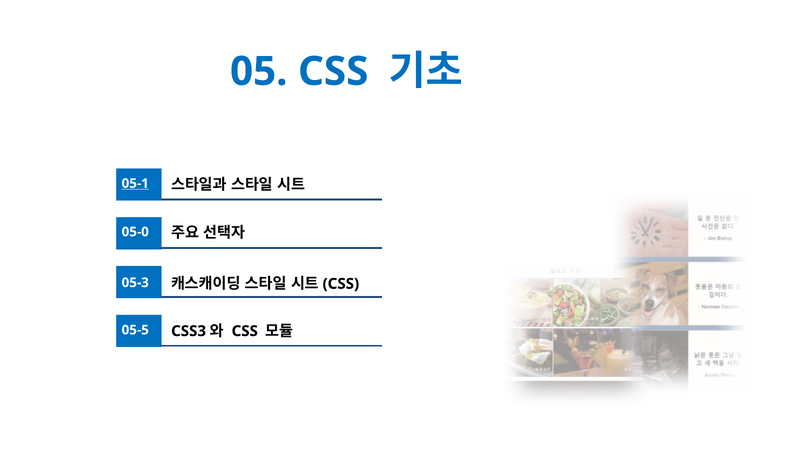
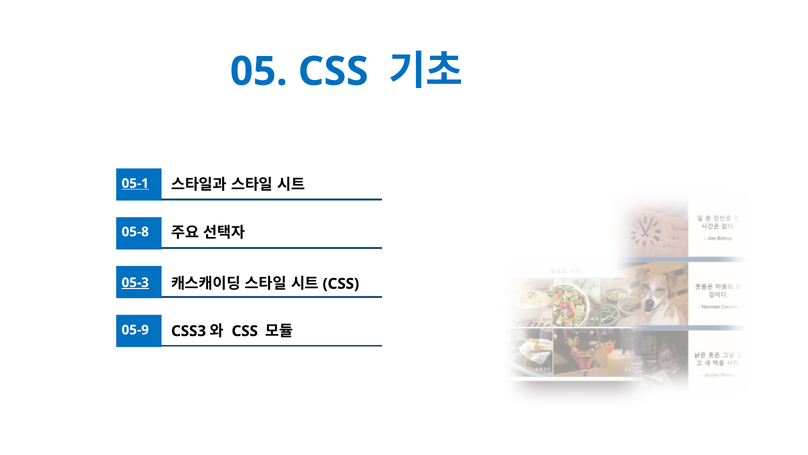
05-0: 05-0 -> 05-8
05-3 underline: none -> present
05-5: 05-5 -> 05-9
